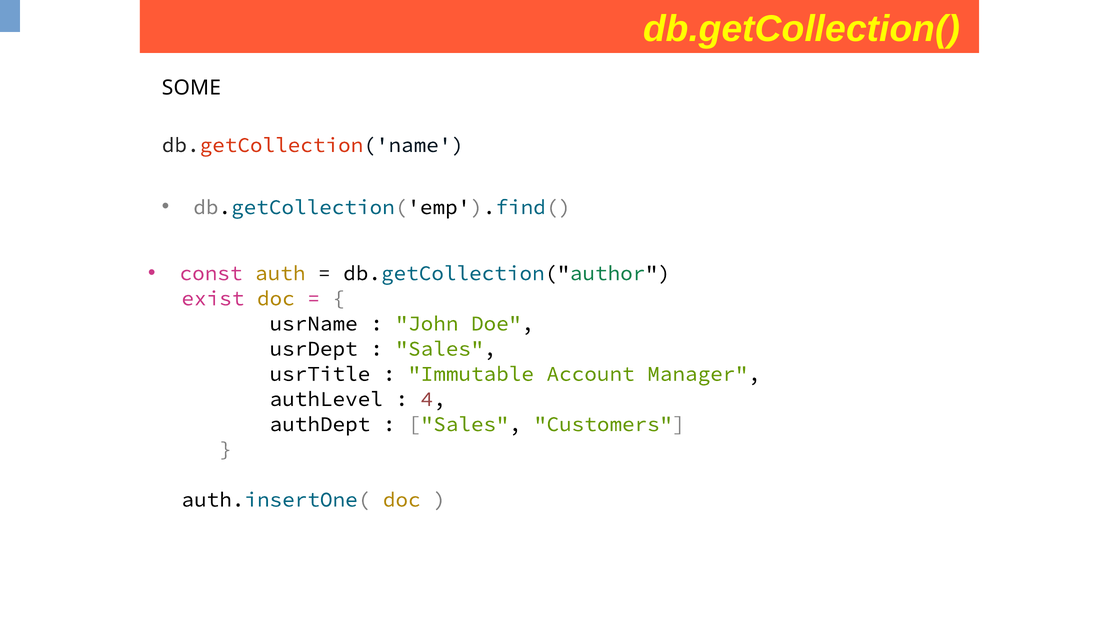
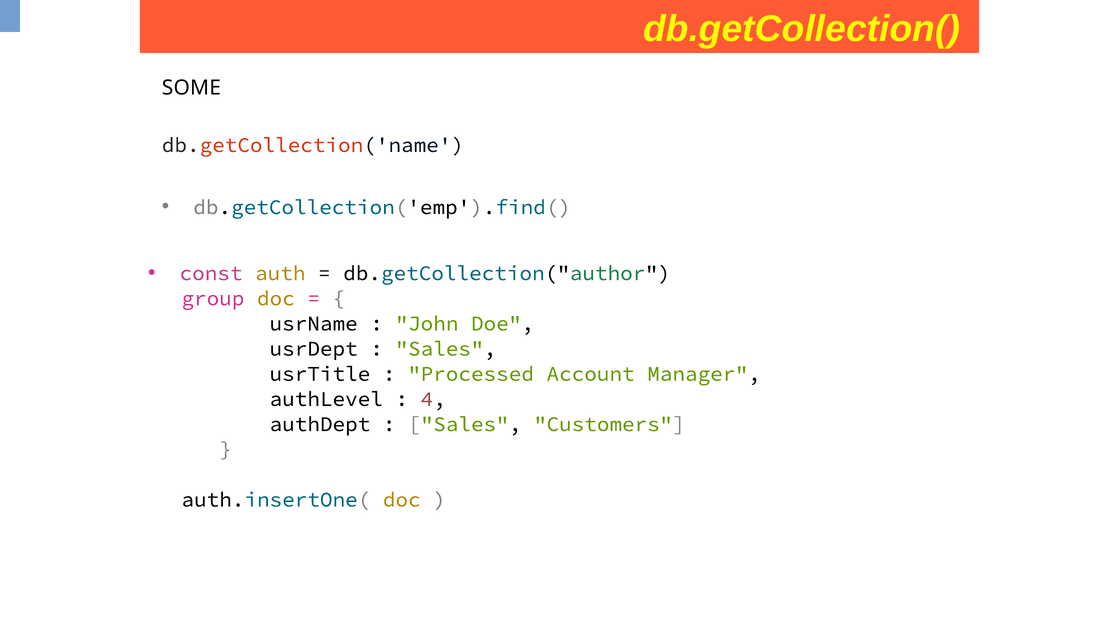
exist: exist -> group
Immutable: Immutable -> Processed
